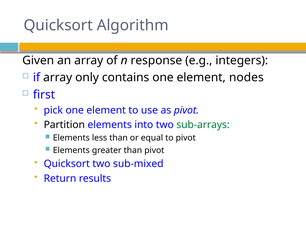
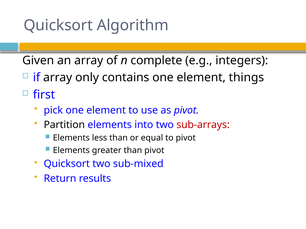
response: response -> complete
nodes: nodes -> things
sub-arrays colour: green -> red
